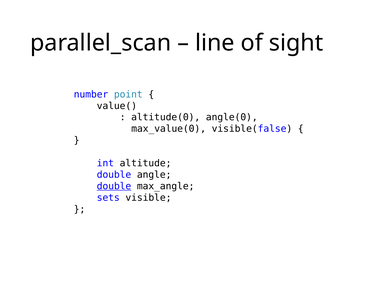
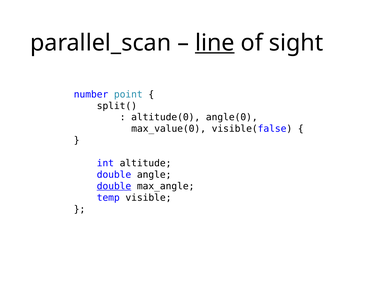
line underline: none -> present
value(: value( -> split(
sets: sets -> temp
